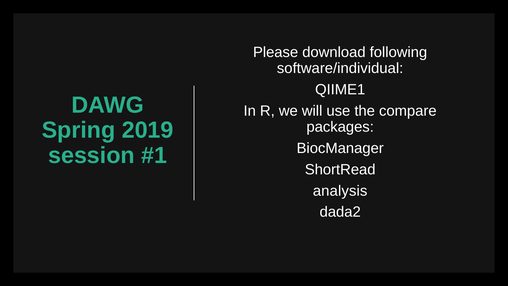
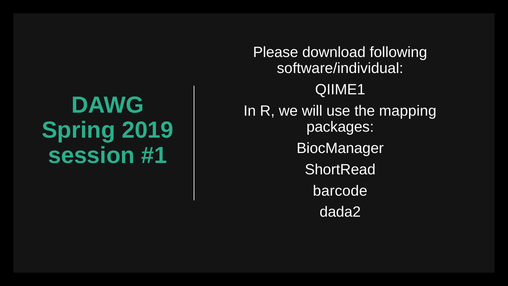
compare: compare -> mapping
analysis: analysis -> barcode
